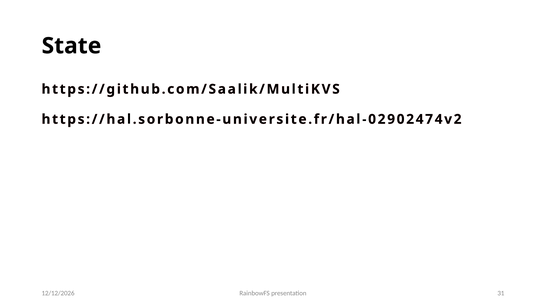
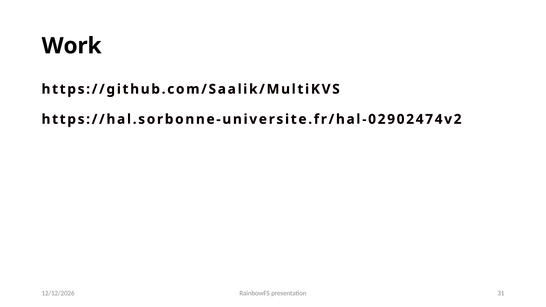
State: State -> Work
